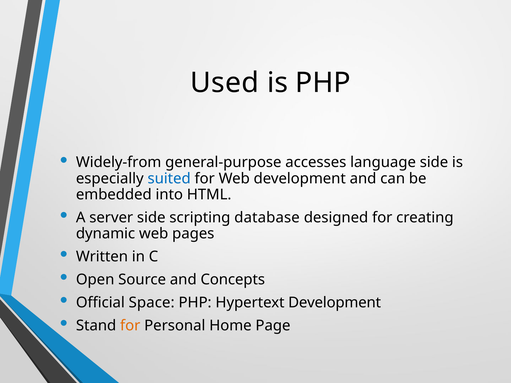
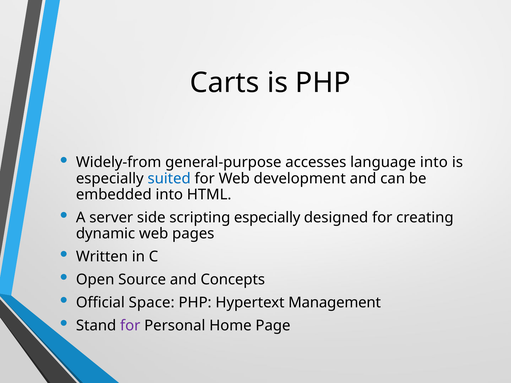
Used: Used -> Carts
language side: side -> into
scripting database: database -> especially
Hypertext Development: Development -> Management
for at (130, 326) colour: orange -> purple
